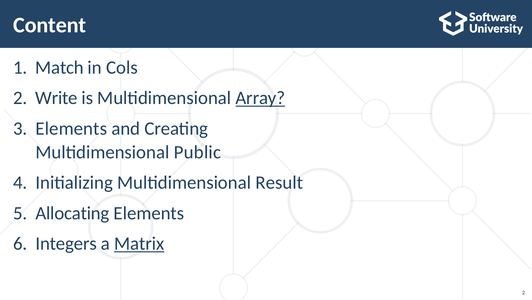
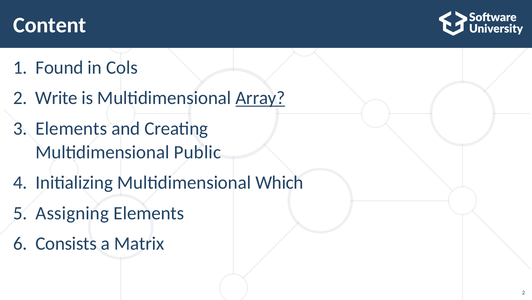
Match: Match -> Found
Result: Result -> Which
Allocating: Allocating -> Assigning
Integers: Integers -> Consists
Matrix underline: present -> none
